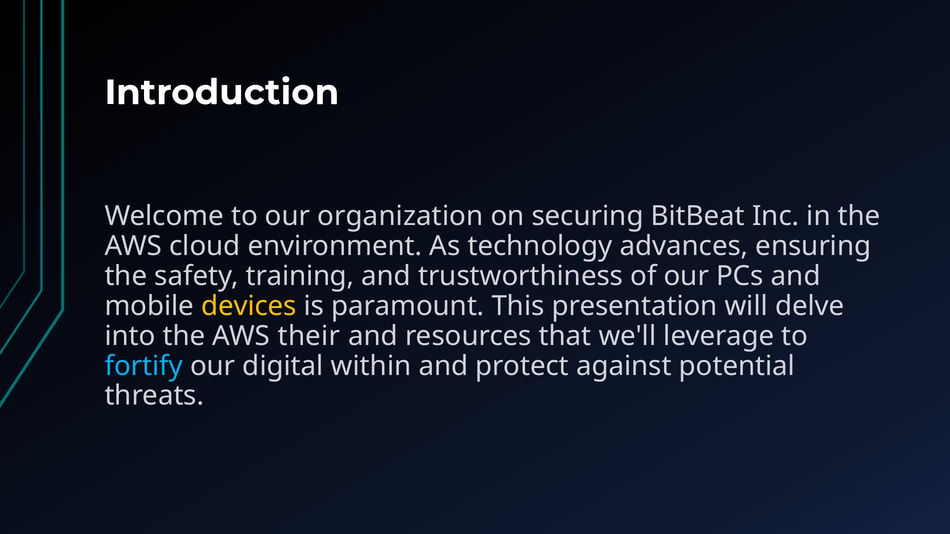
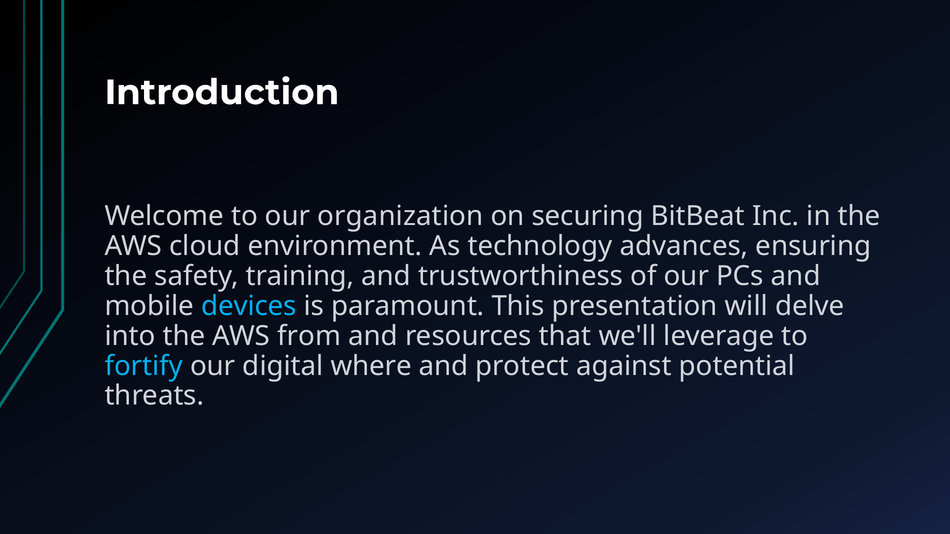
devices colour: yellow -> light blue
their: their -> from
within: within -> where
